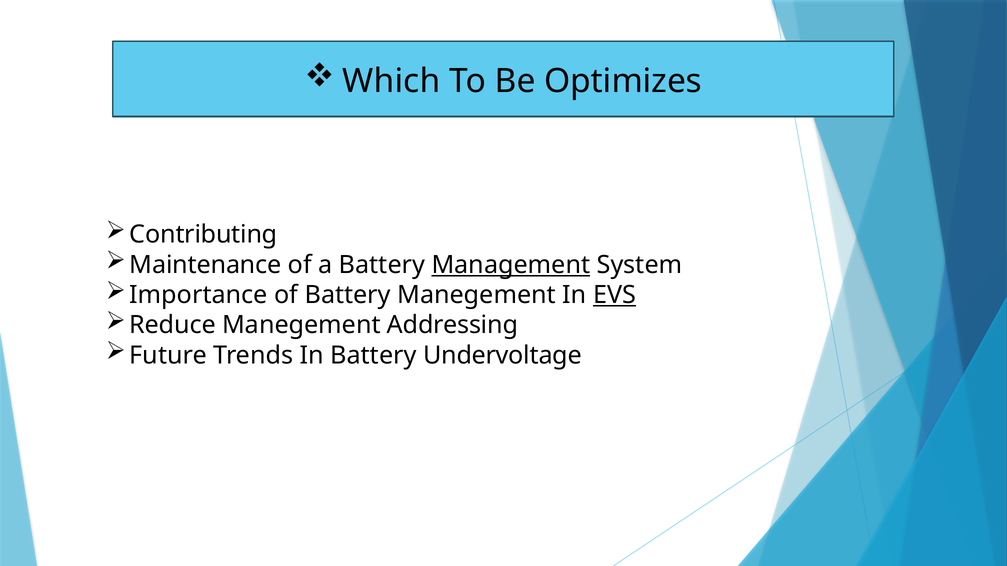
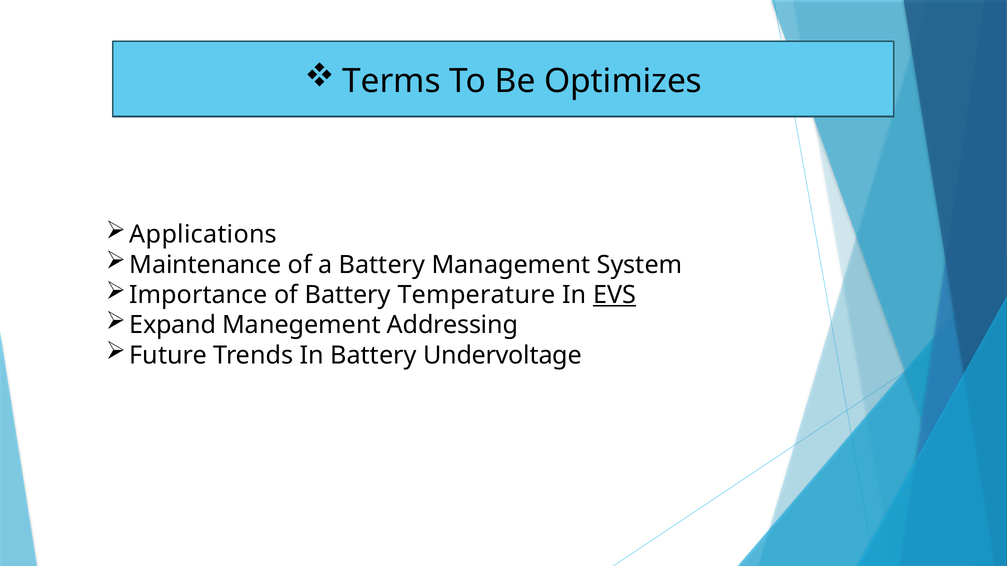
Which: Which -> Terms
Contributing: Contributing -> Applications
Management underline: present -> none
Battery Manegement: Manegement -> Temperature
Reduce: Reduce -> Expand
